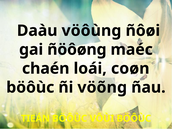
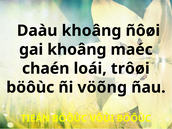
Daàu vöôùng: vöôùng -> khoâng
gai ñöôøng: ñöôøng -> khoâng
coøn: coøn -> trôøi
